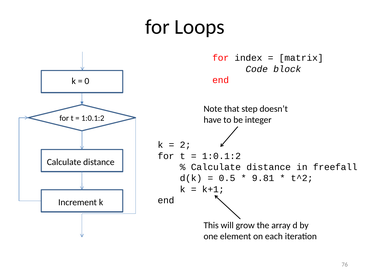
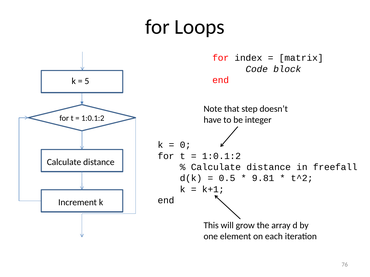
0: 0 -> 5
2: 2 -> 0
